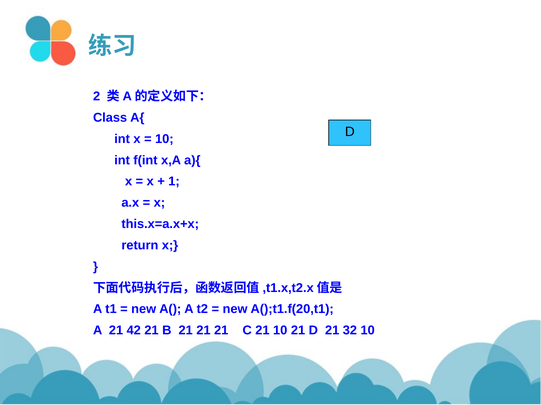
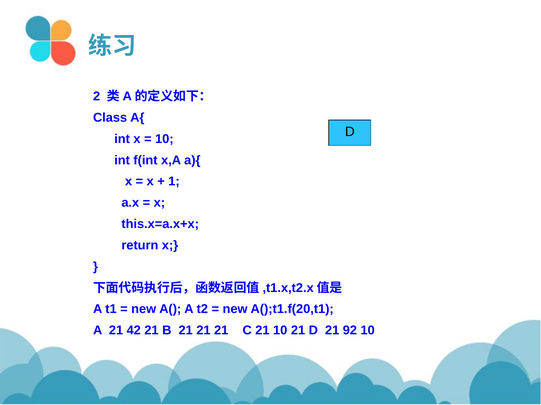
32: 32 -> 92
